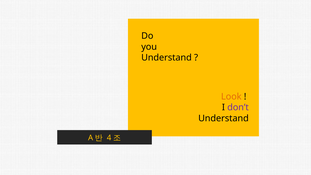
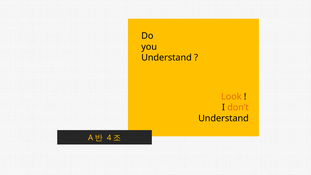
don’t colour: purple -> orange
